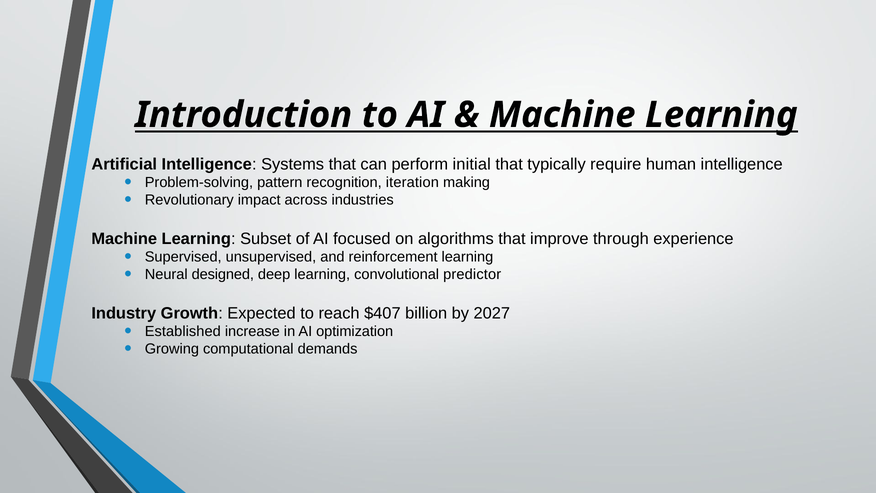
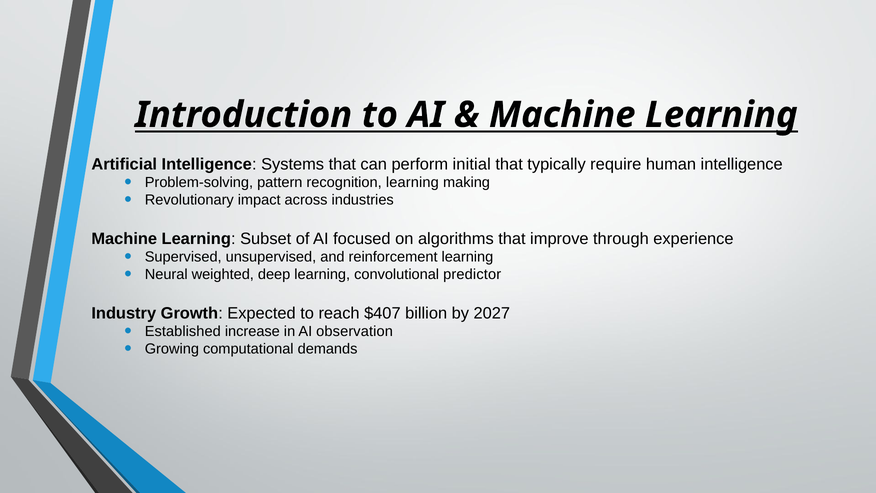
recognition iteration: iteration -> learning
designed: designed -> weighted
optimization: optimization -> observation
